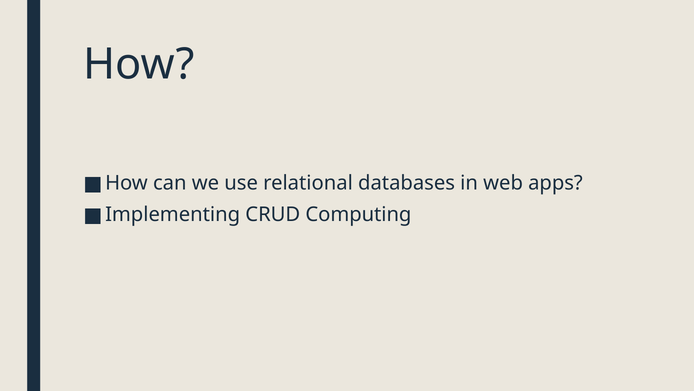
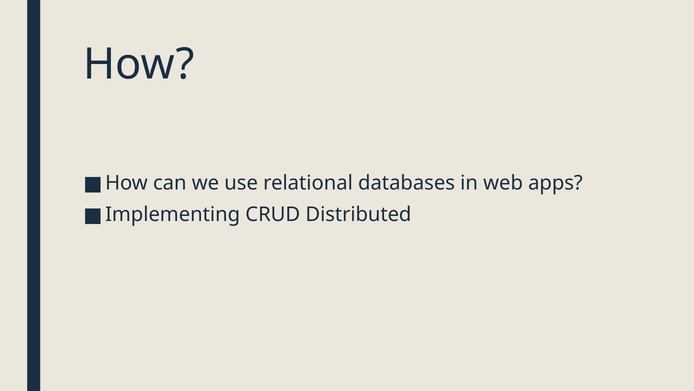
Computing: Computing -> Distributed
